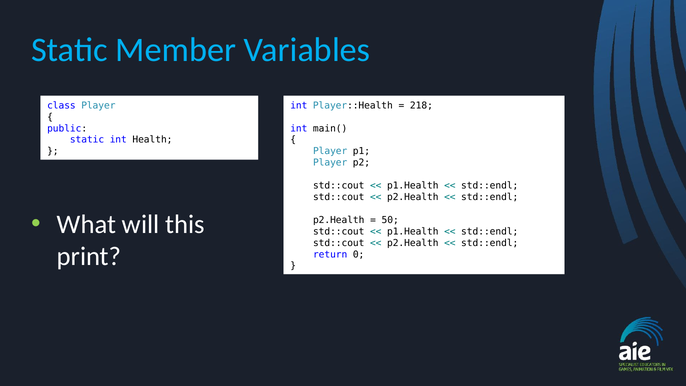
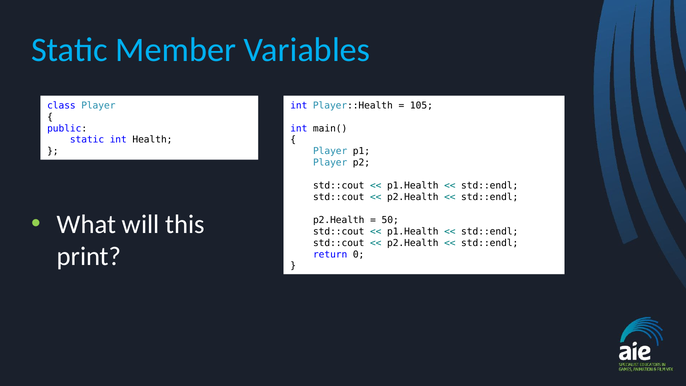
218: 218 -> 105
